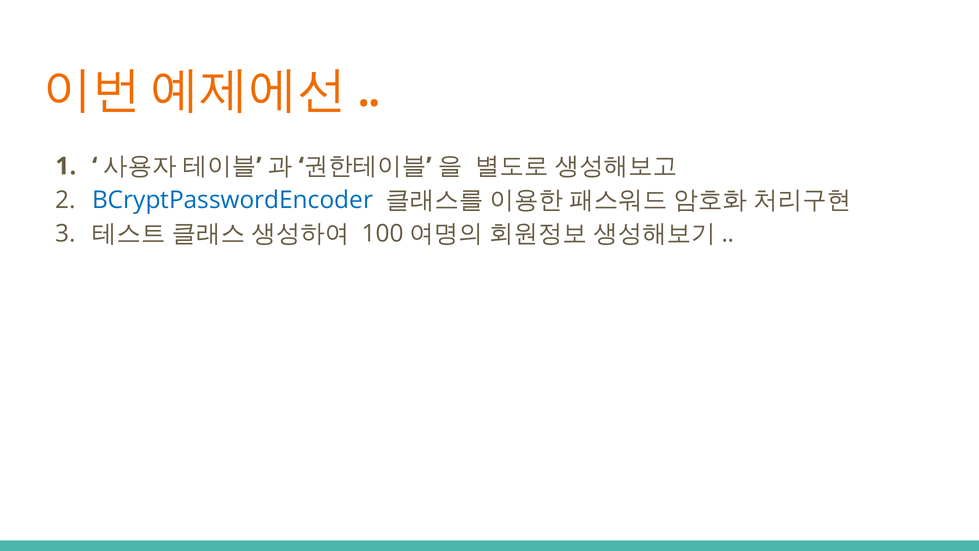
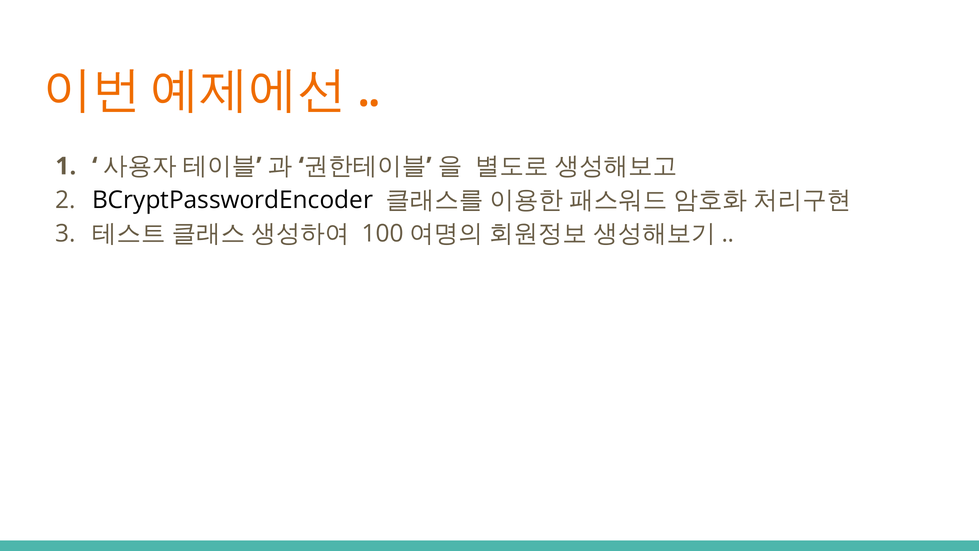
BCryptPasswordEncoder colour: blue -> black
